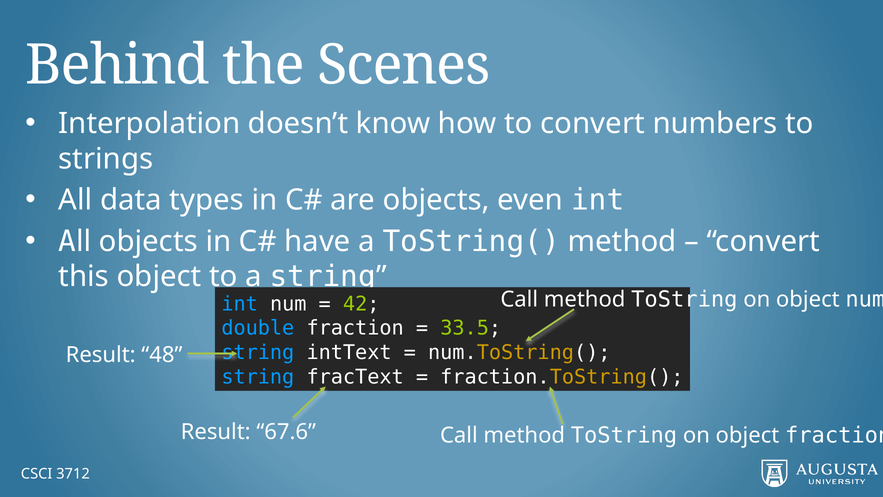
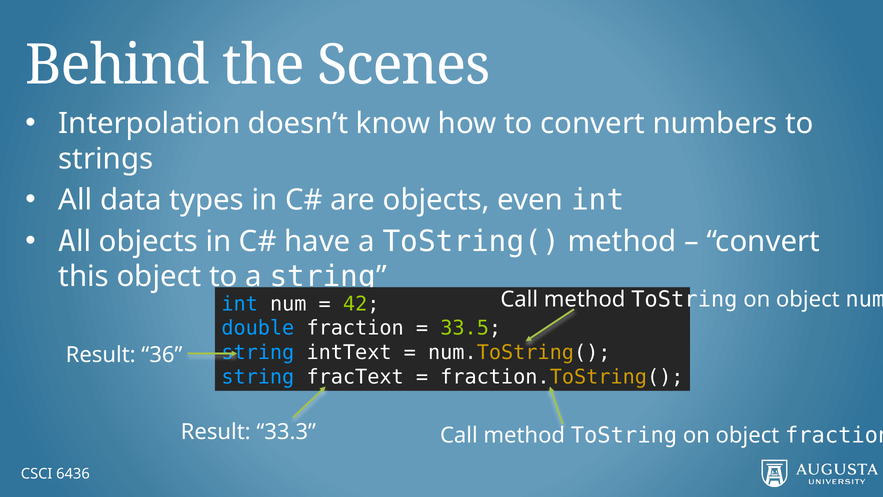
48: 48 -> 36
67.6: 67.6 -> 33.3
3712: 3712 -> 6436
